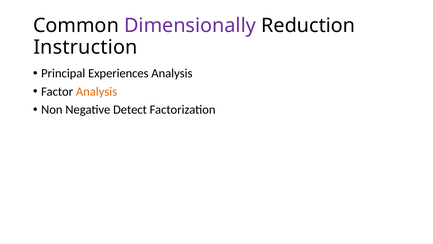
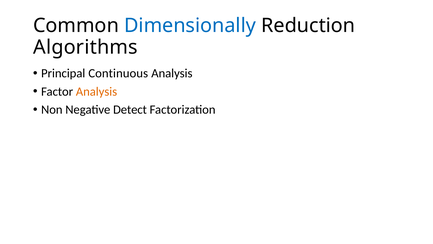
Dimensionally colour: purple -> blue
Instruction: Instruction -> Algorithms
Experiences: Experiences -> Continuous
